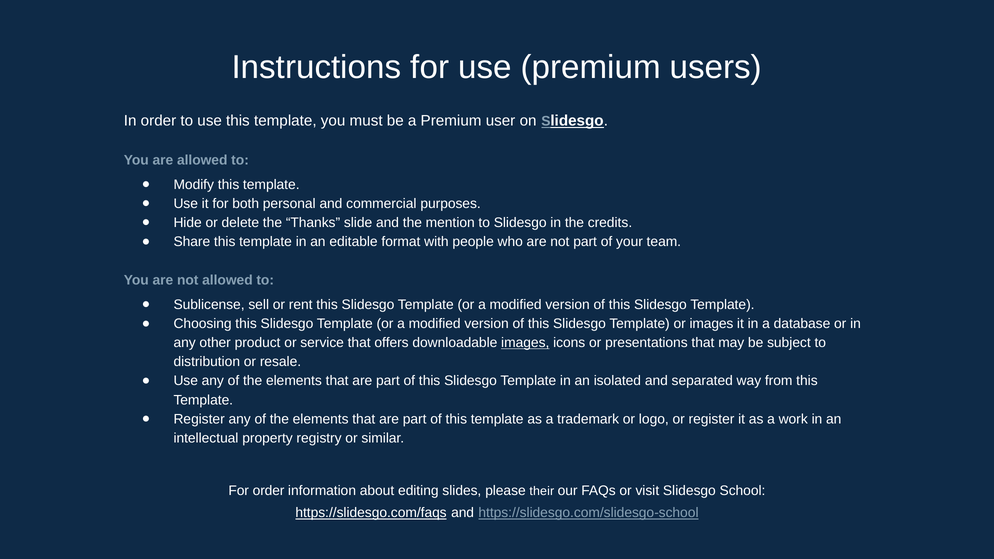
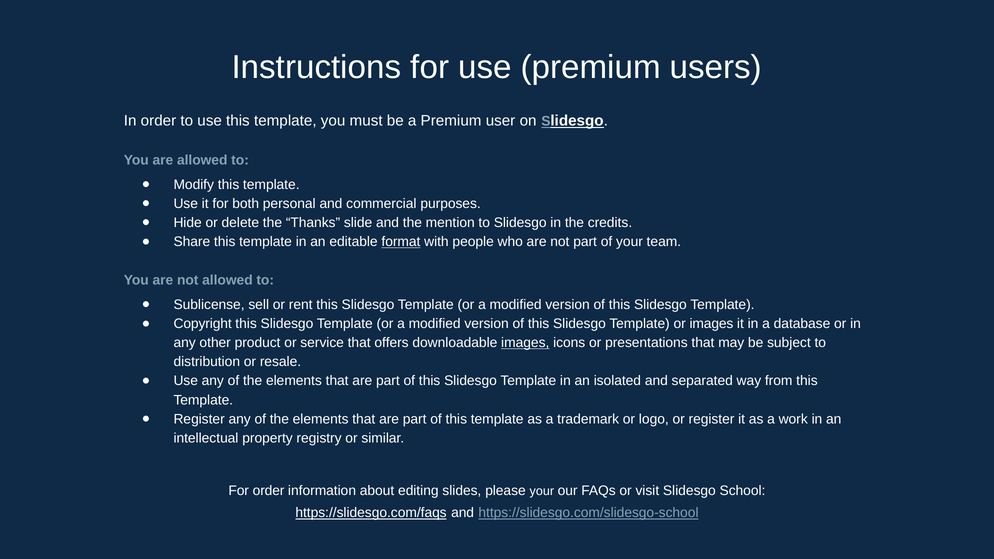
format underline: none -> present
Choosing: Choosing -> Copyright
please their: their -> your
